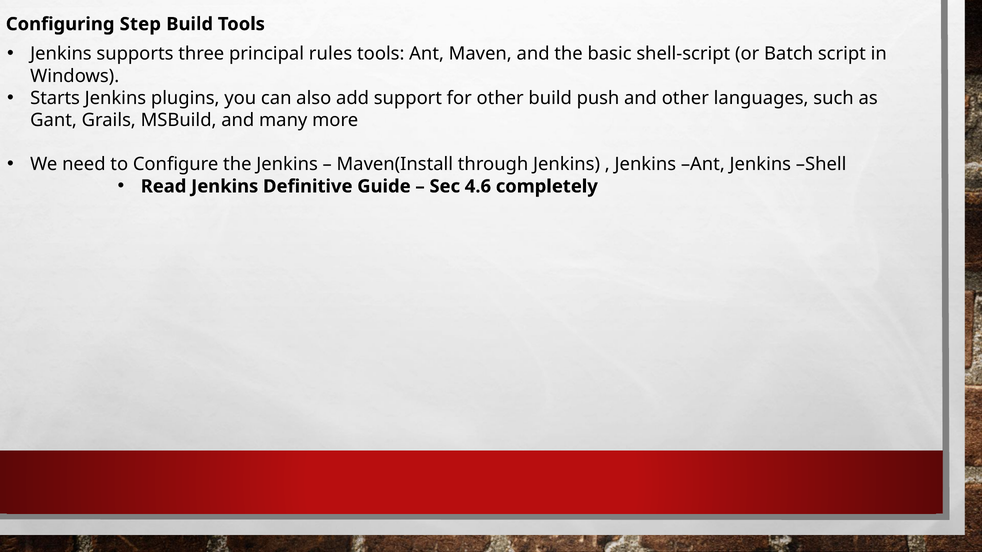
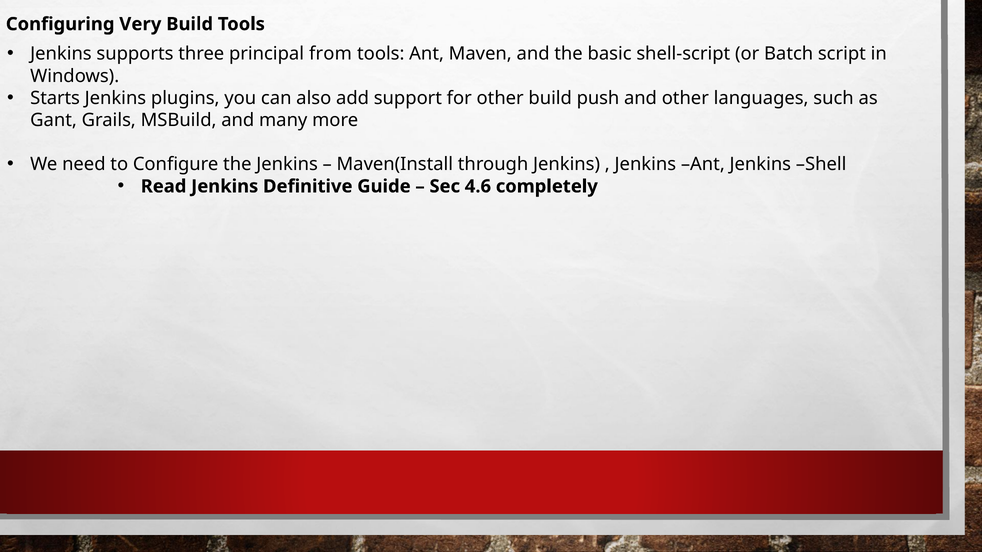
Step: Step -> Very
rules: rules -> from
